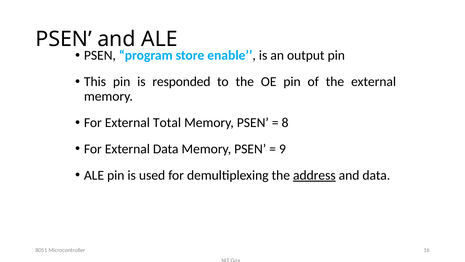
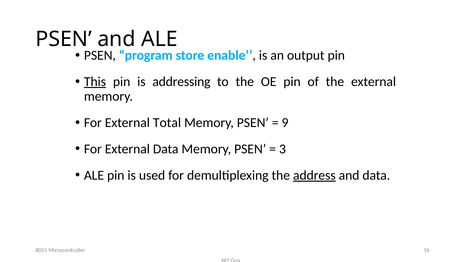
This underline: none -> present
responded: responded -> addressing
8: 8 -> 9
9: 9 -> 3
